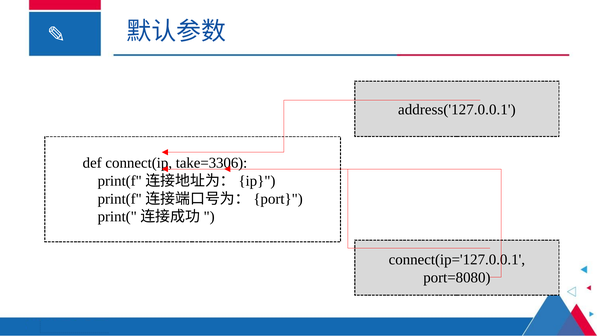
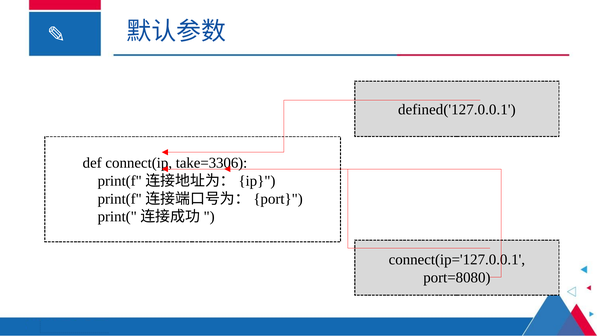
address('127.0.0.1: address('127.0.0.1 -> defined('127.0.0.1
